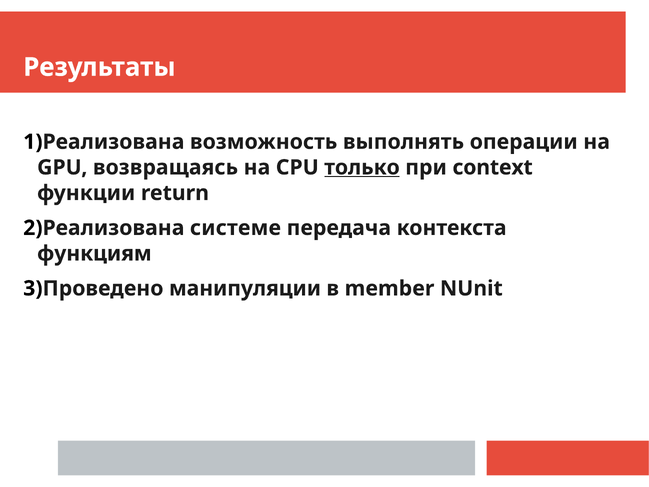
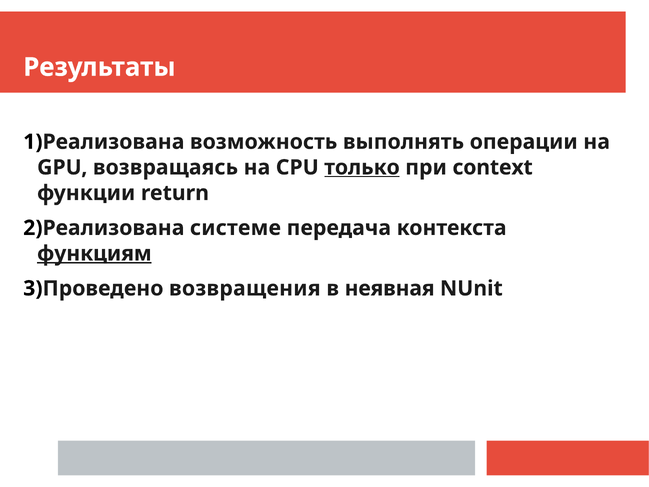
функциям underline: none -> present
манипуляции: манипуляции -> возвращения
member: member -> неявная
